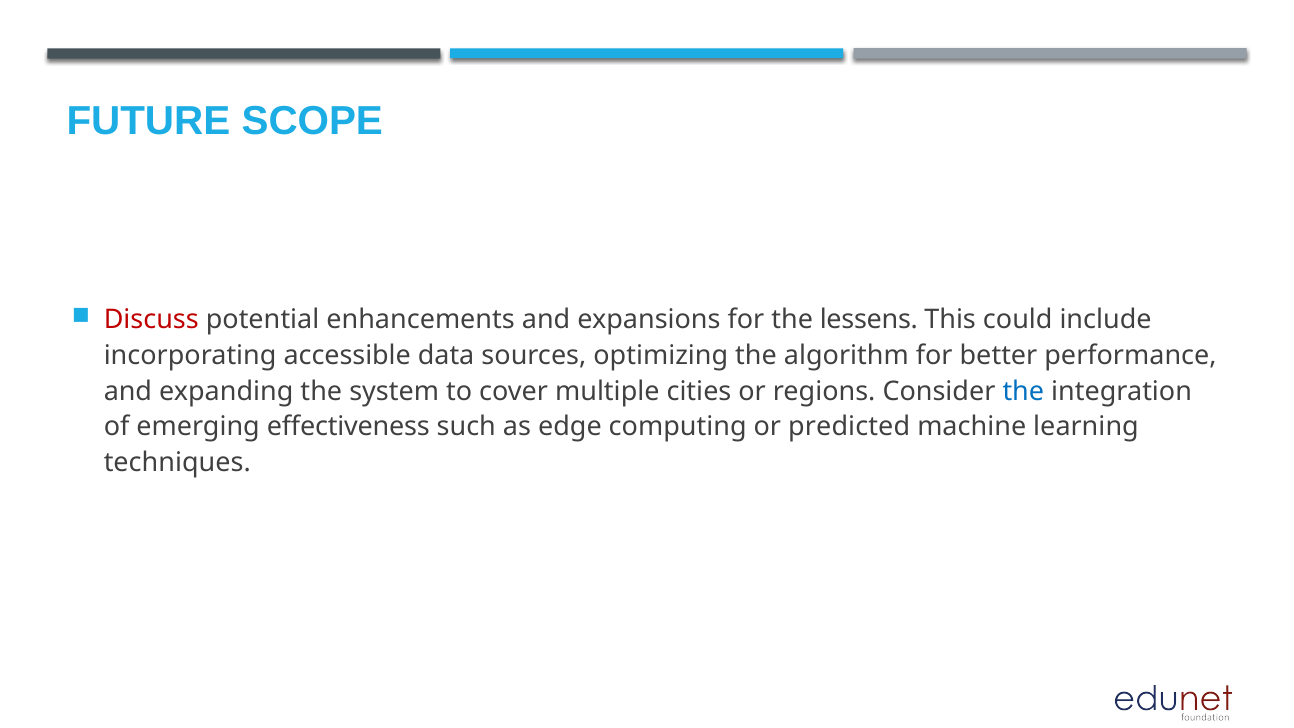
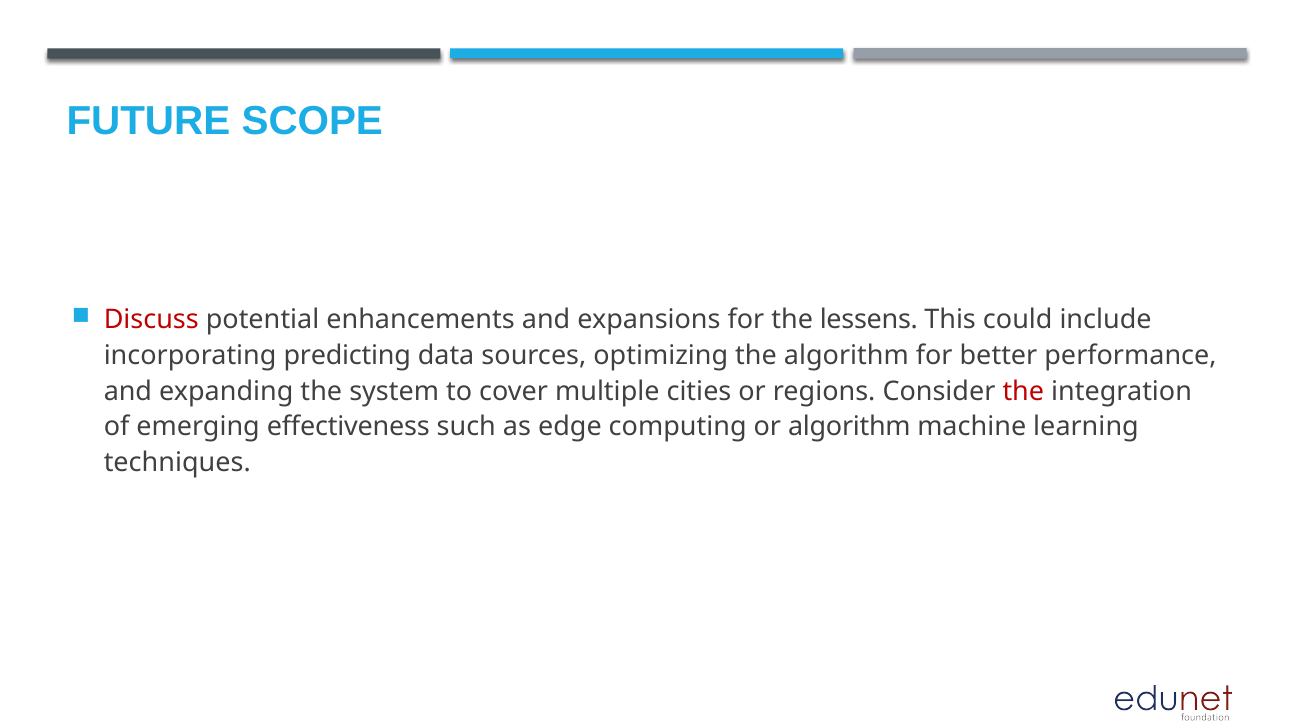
accessible: accessible -> predicting
the at (1023, 391) colour: blue -> red
or predicted: predicted -> algorithm
